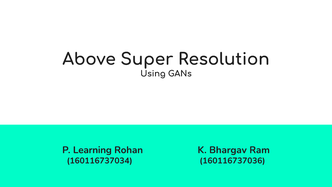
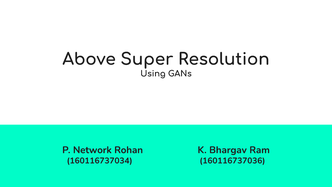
Learning: Learning -> Network
